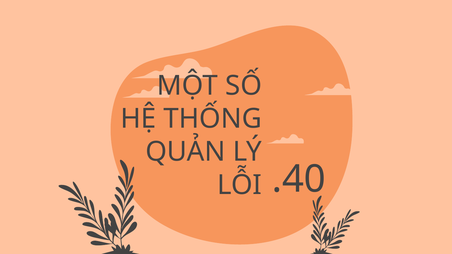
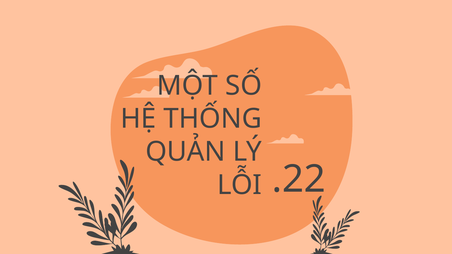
.40: .40 -> .22
